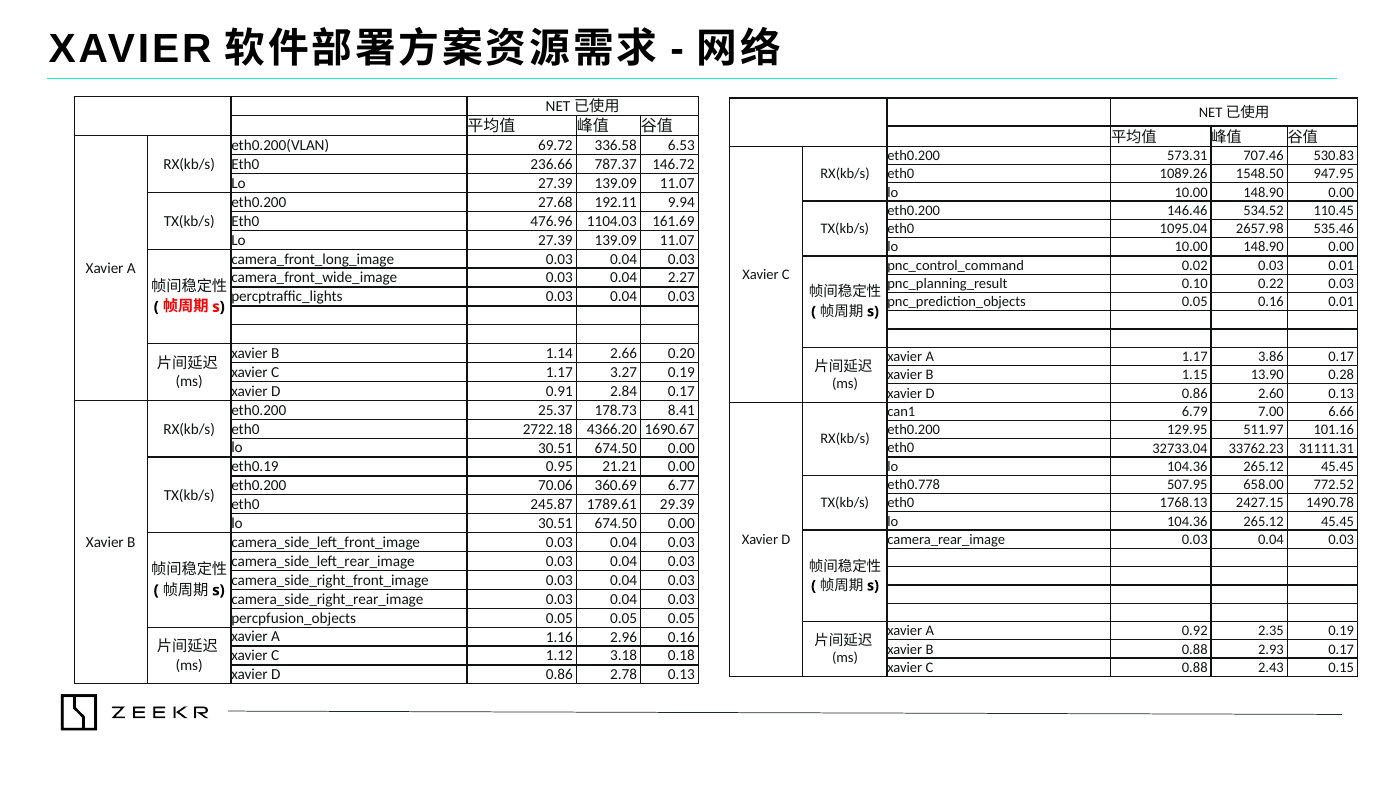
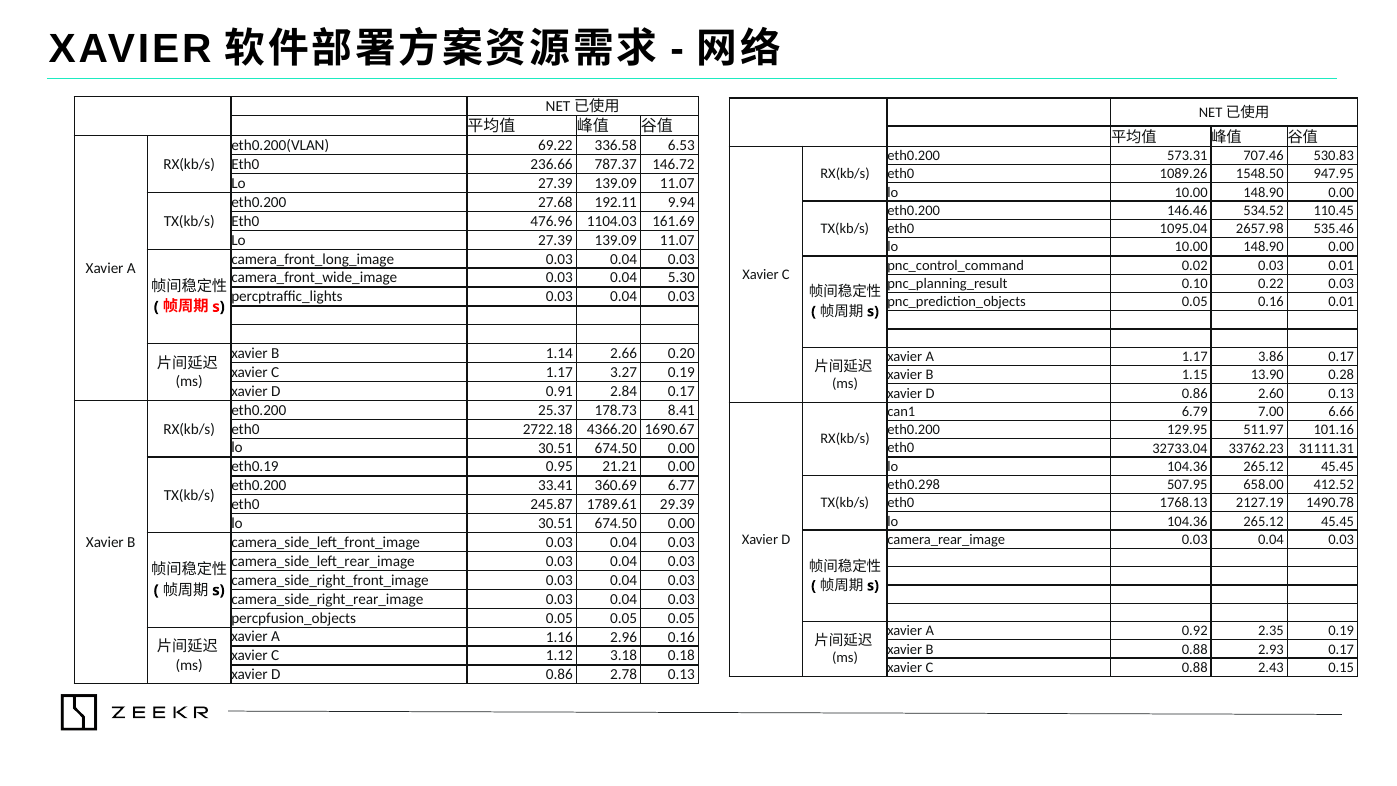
69.72: 69.72 -> 69.22
2.27: 2.27 -> 5.30
eth0.778: eth0.778 -> eth0.298
772.52: 772.52 -> 412.52
70.06: 70.06 -> 33.41
2427.15: 2427.15 -> 2127.19
